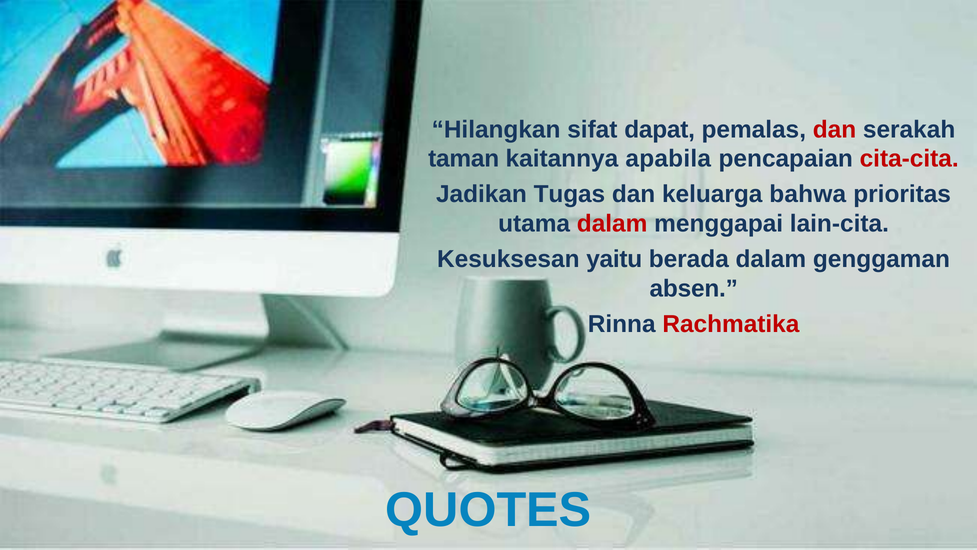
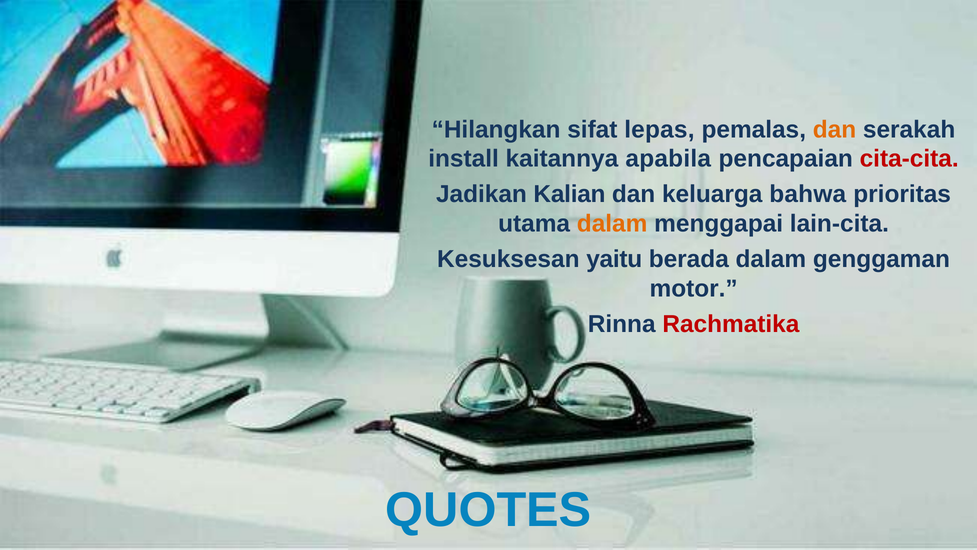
dapat: dapat -> lepas
dan at (835, 129) colour: red -> orange
taman: taman -> install
Tugas: Tugas -> Kalian
dalam at (612, 224) colour: red -> orange
absen: absen -> motor
